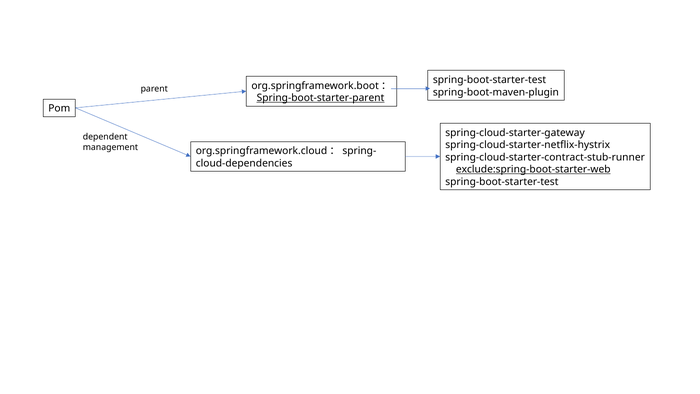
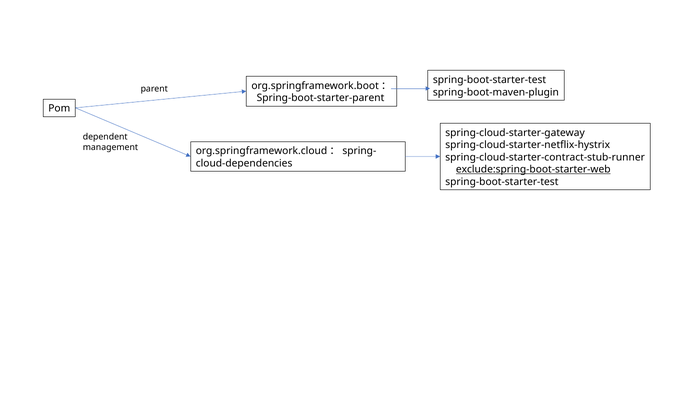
Spring-boot-starter-parent underline: present -> none
